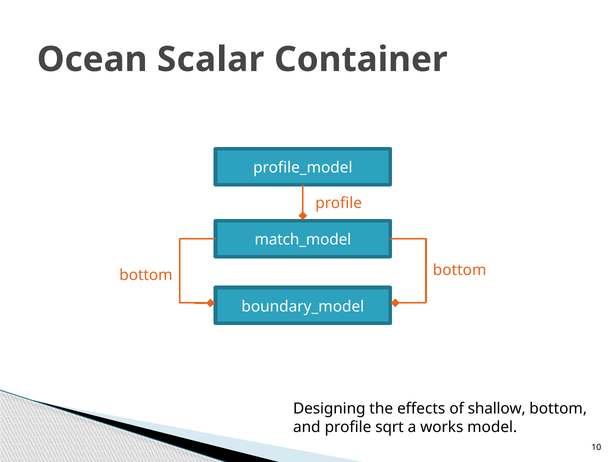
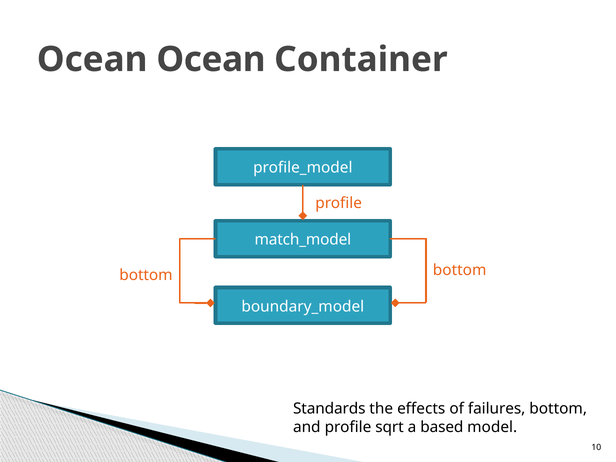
Ocean Scalar: Scalar -> Ocean
Designing: Designing -> Standards
shallow: shallow -> failures
works: works -> based
